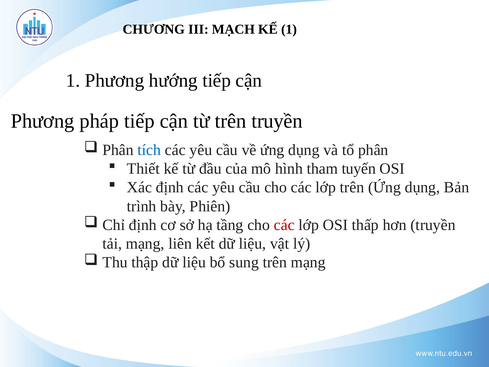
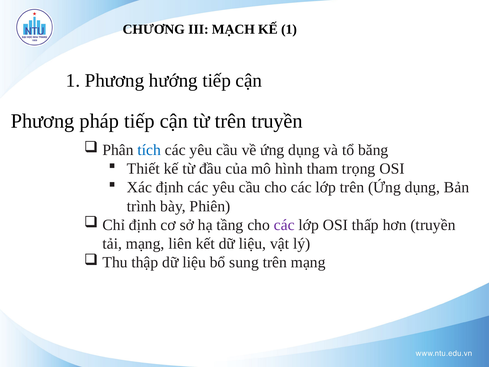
tổ phân: phân -> băng
tuyến: tuyến -> trọng
các at (284, 225) colour: red -> purple
